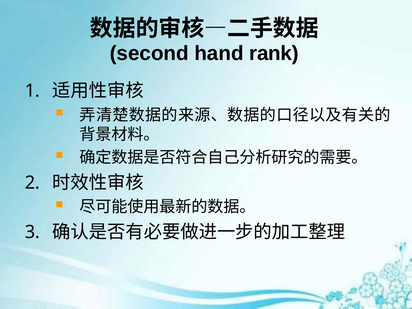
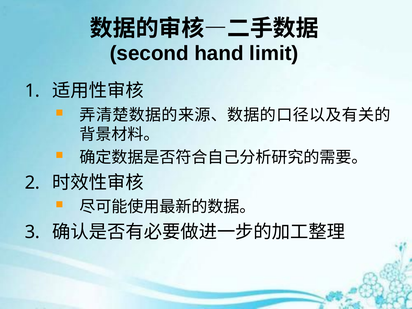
rank: rank -> limit
